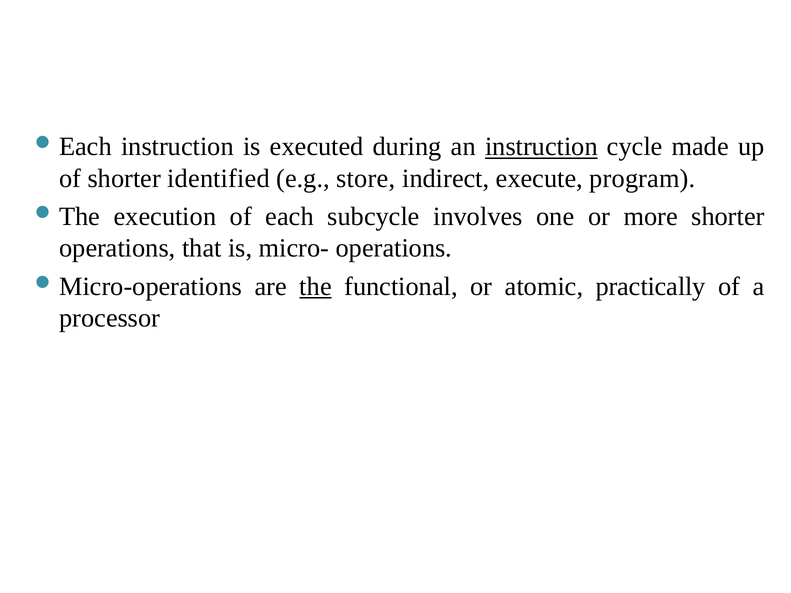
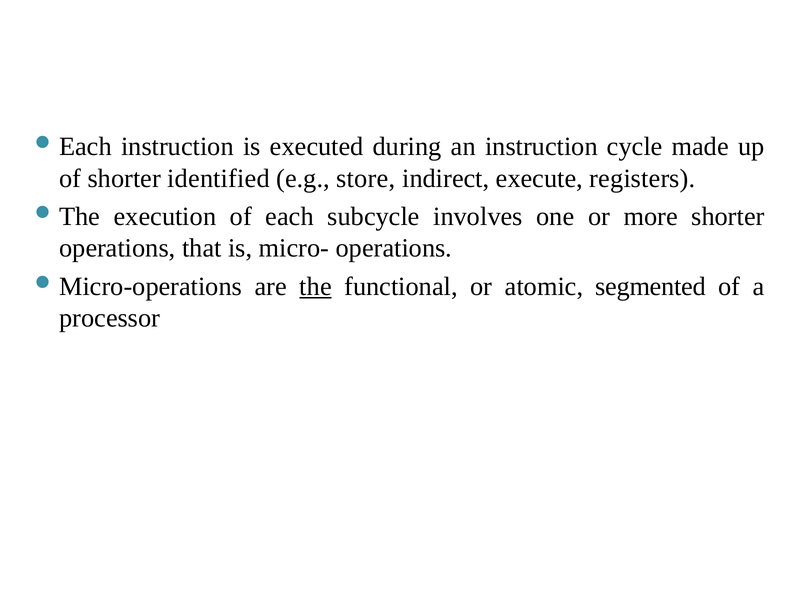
instruction at (541, 147) underline: present -> none
program: program -> registers
practically: practically -> segmented
